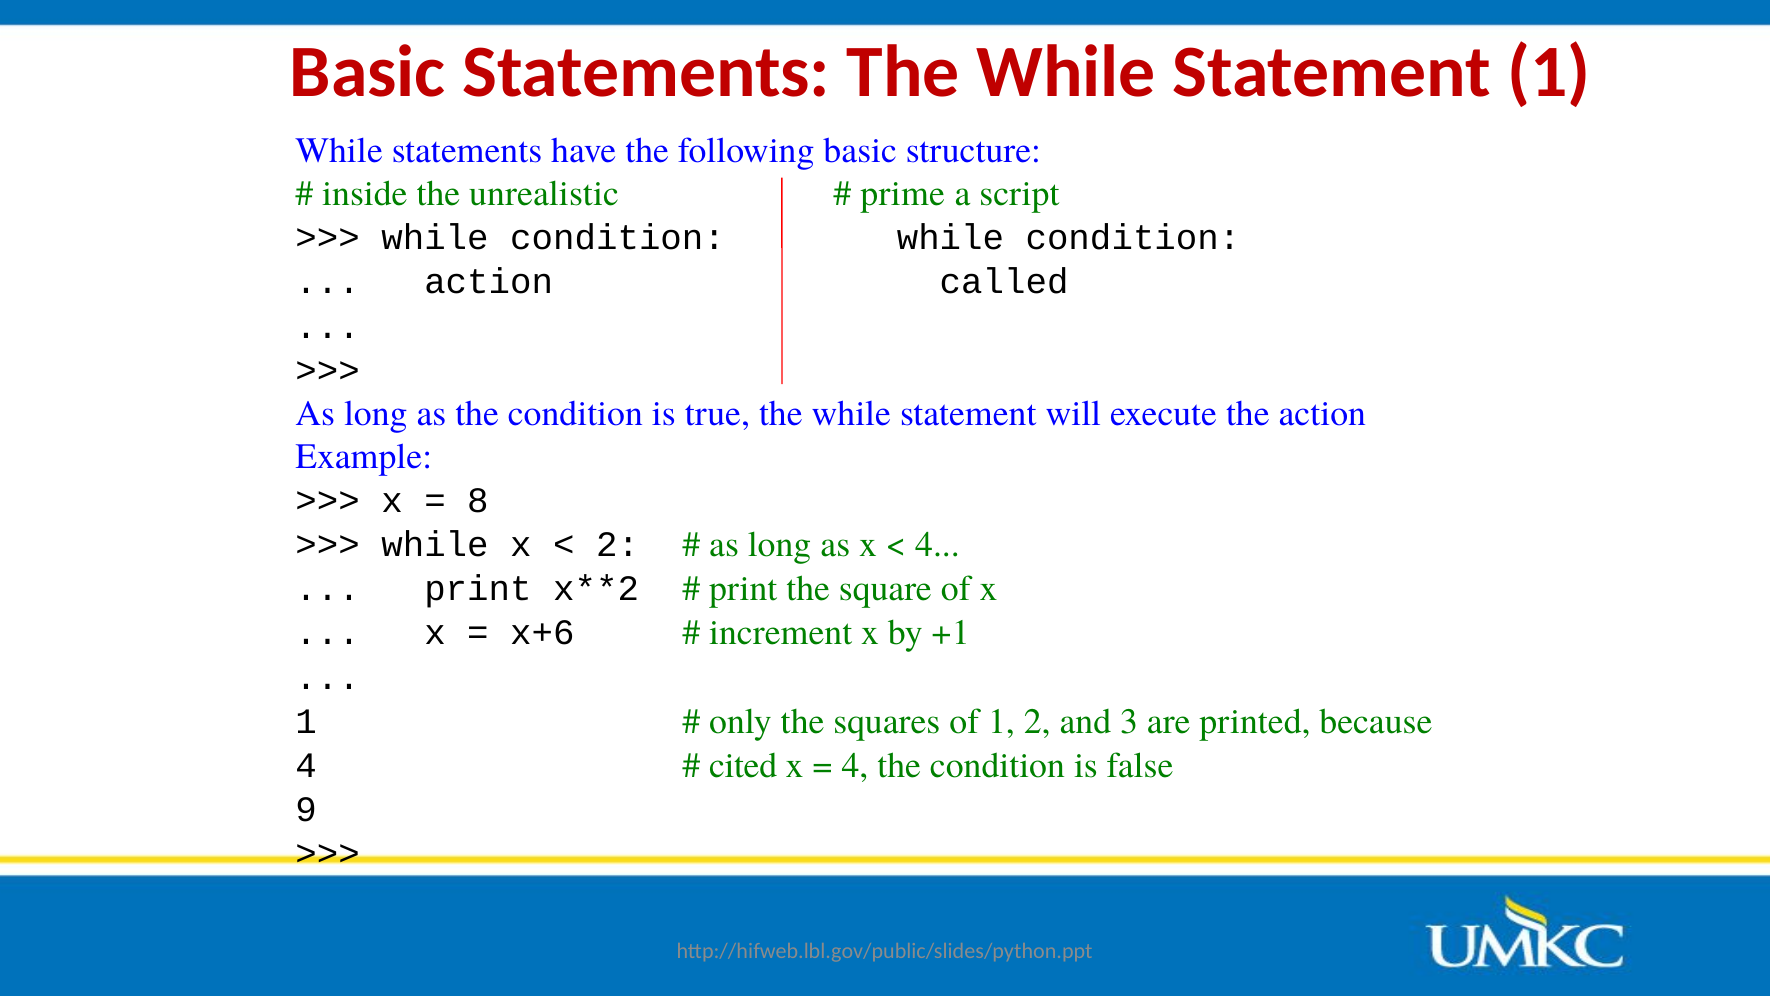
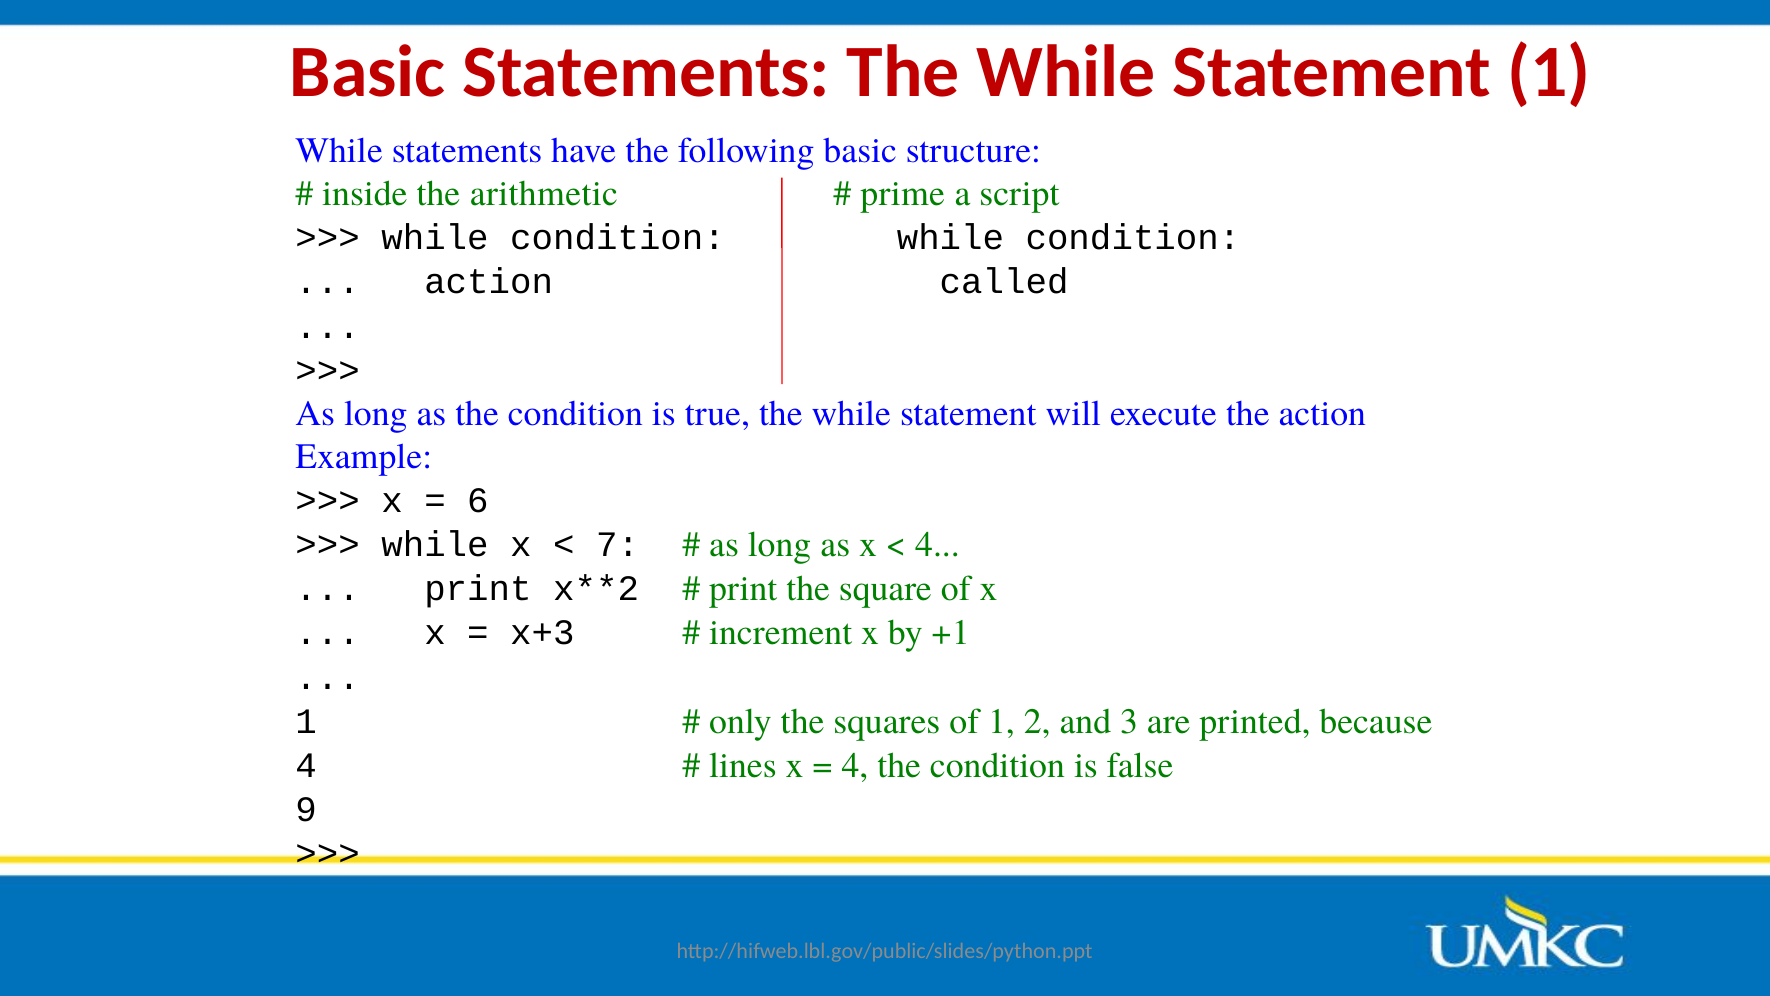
unrealistic: unrealistic -> arithmetic
8: 8 -> 6
2 at (618, 545): 2 -> 7
x+6: x+6 -> x+3
cited: cited -> lines
